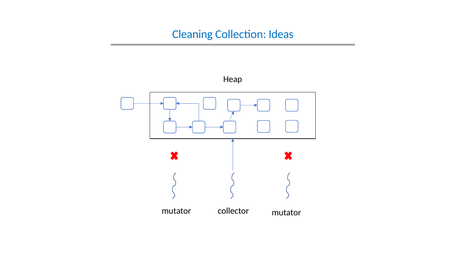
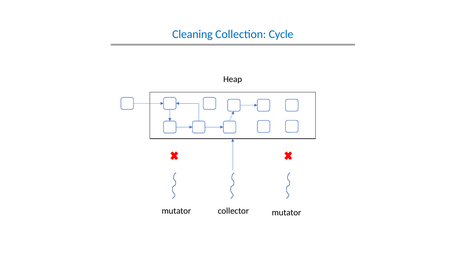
Ideas: Ideas -> Cycle
